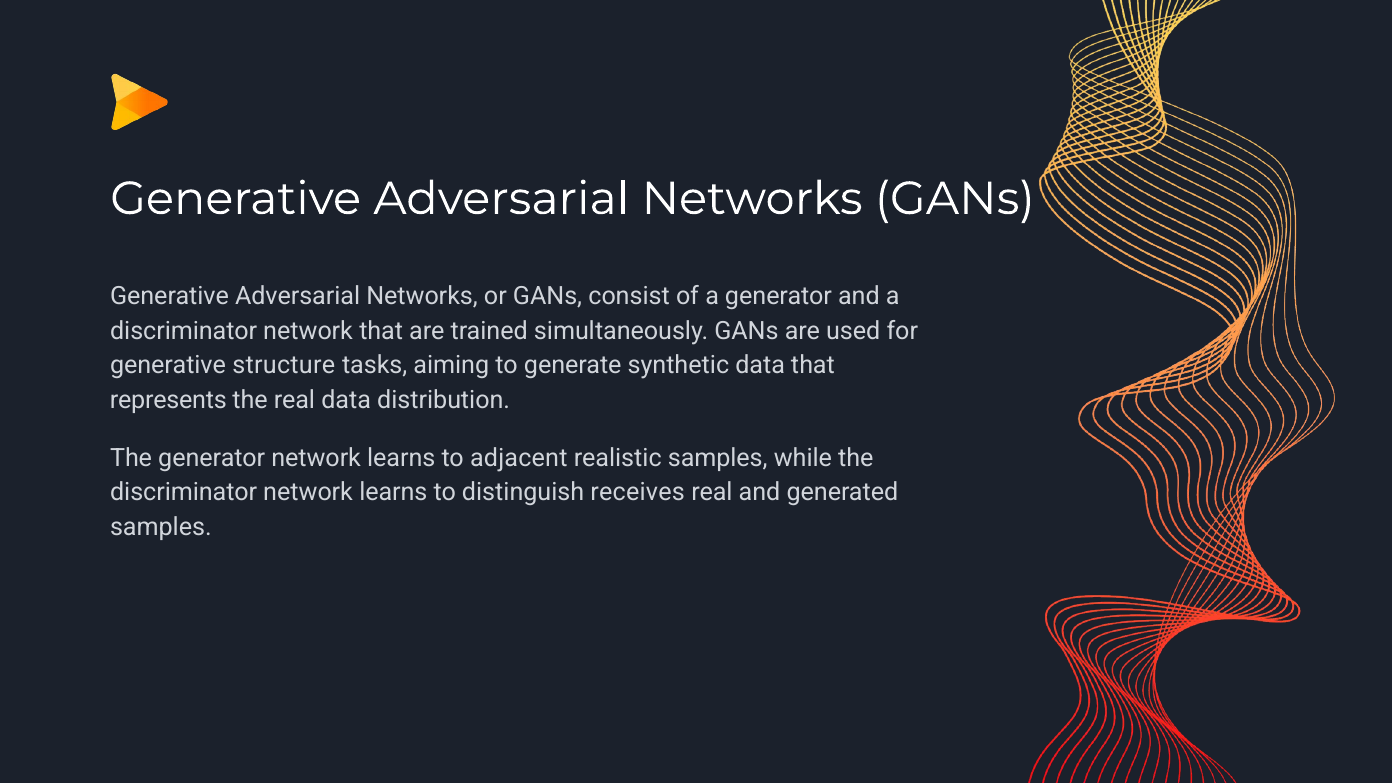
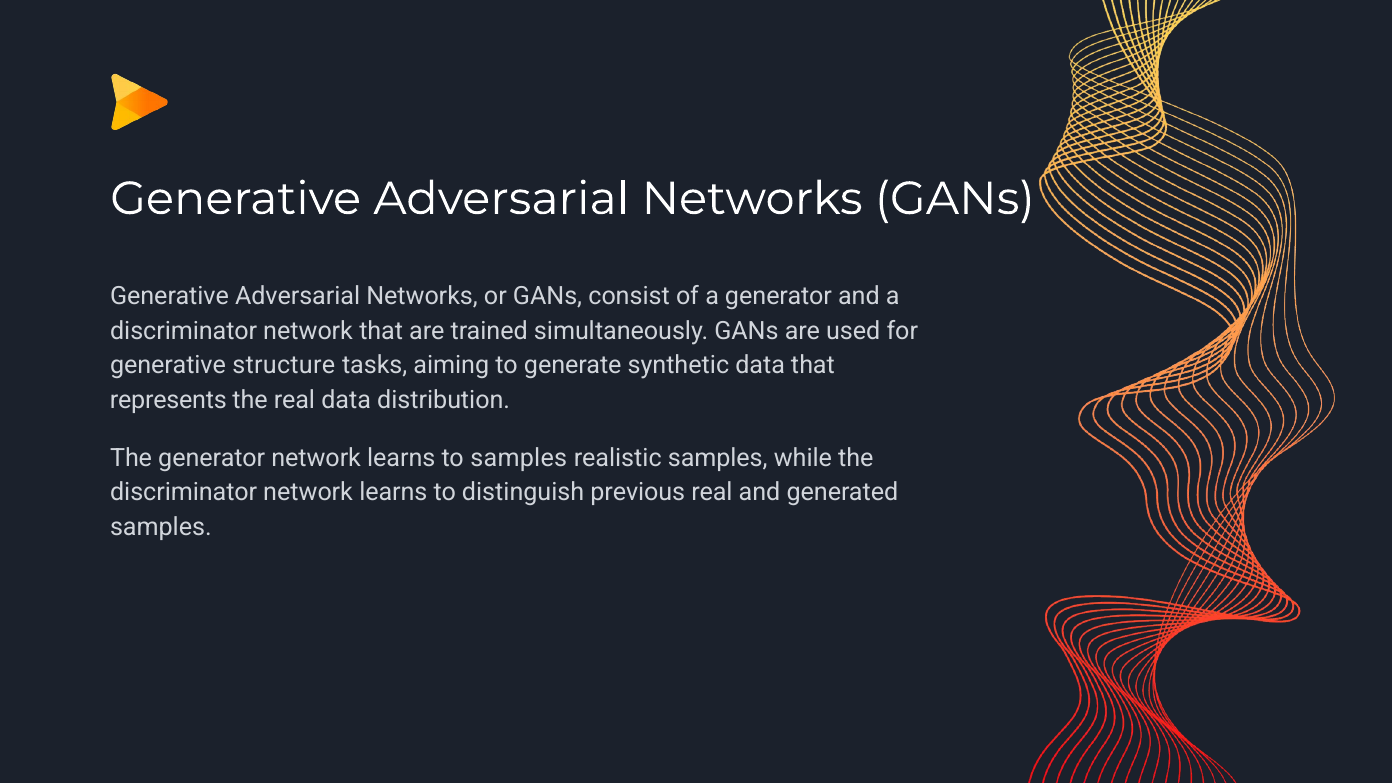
to adjacent: adjacent -> samples
receives: receives -> previous
